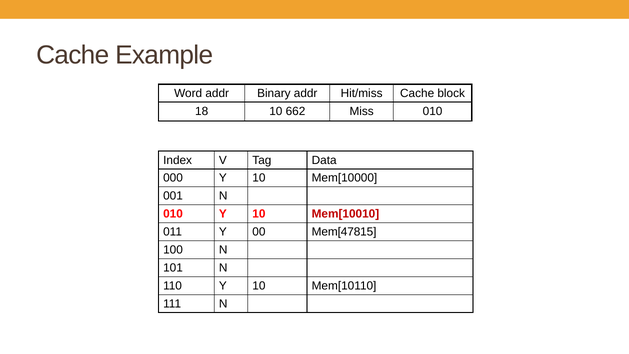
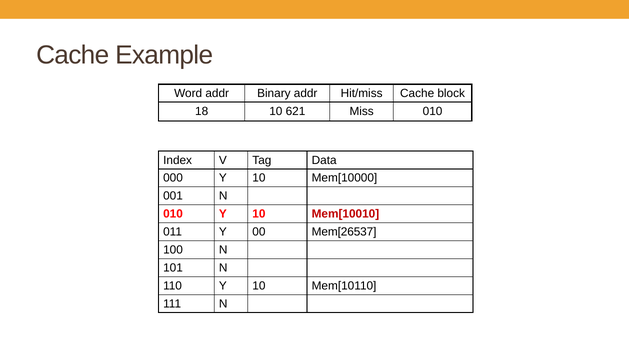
662: 662 -> 621
Mem[47815: Mem[47815 -> Mem[26537
